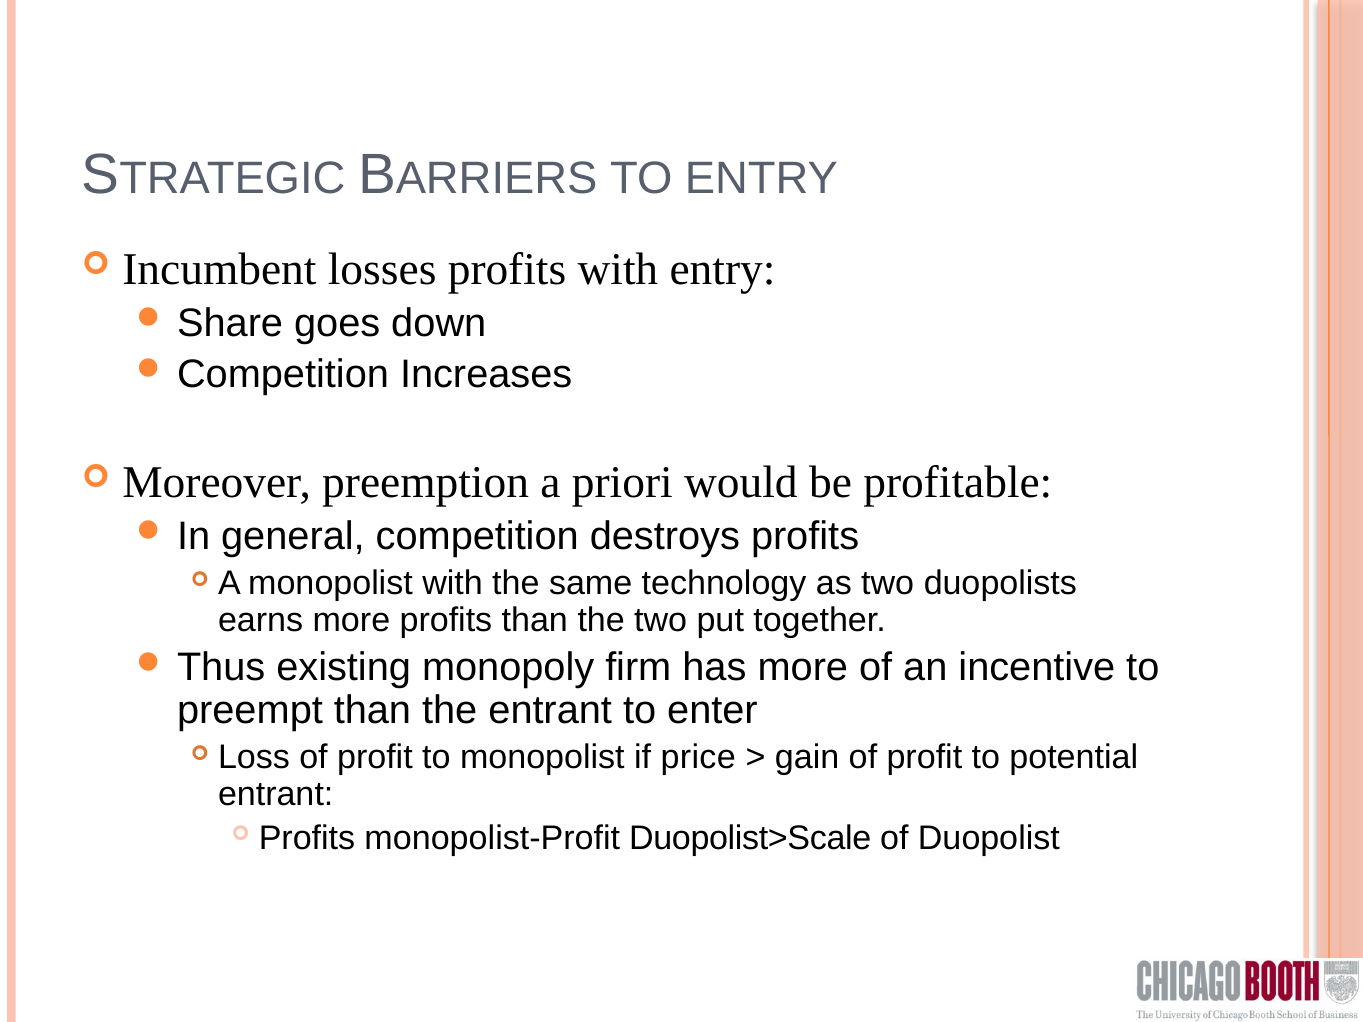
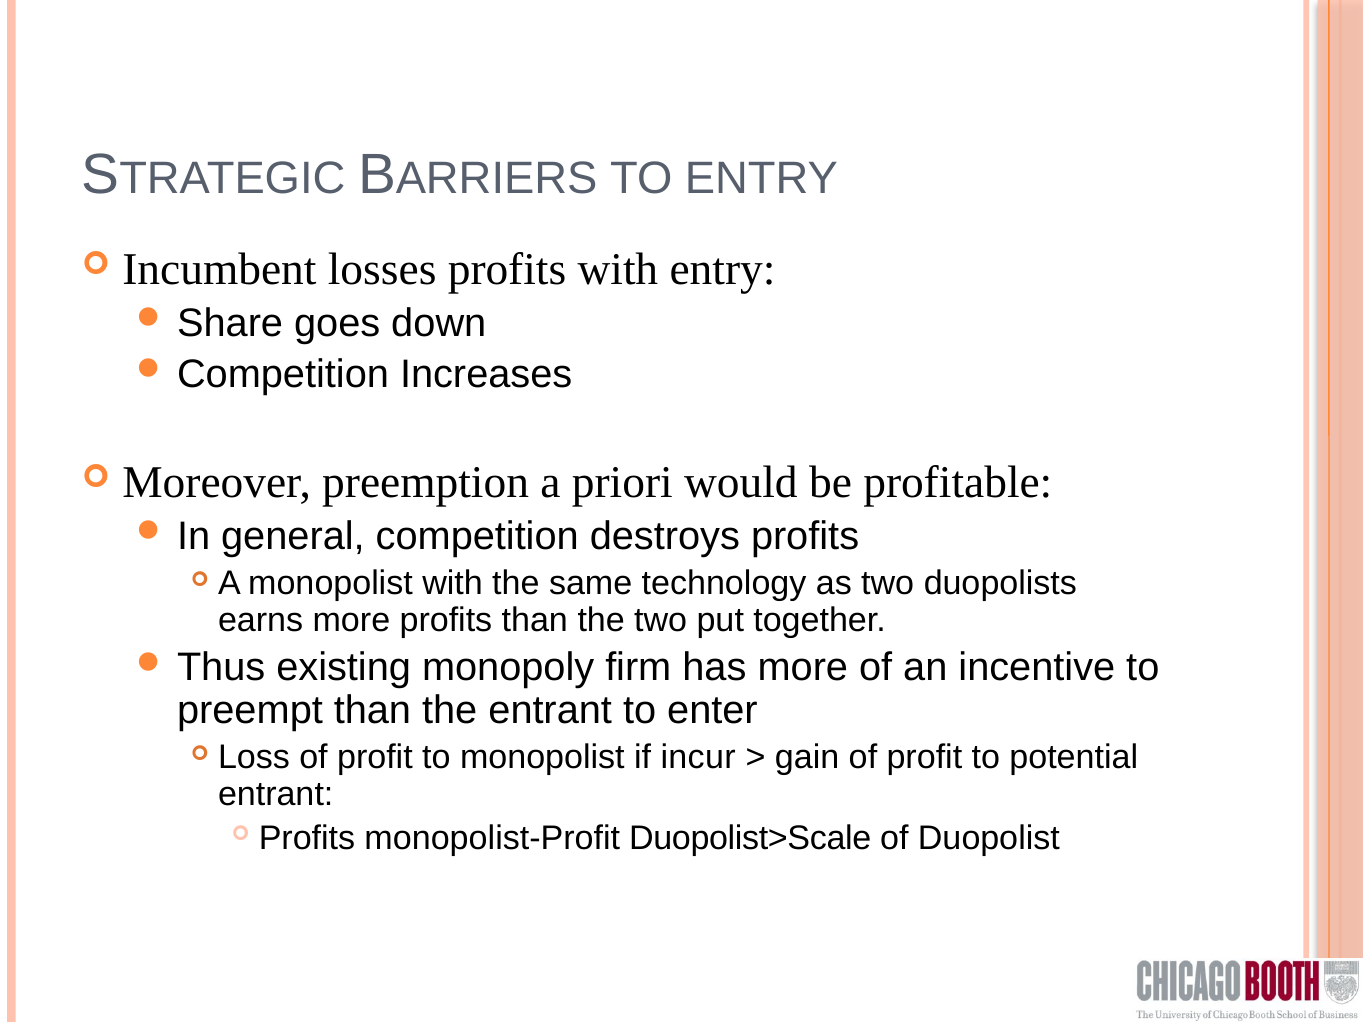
price: price -> incur
